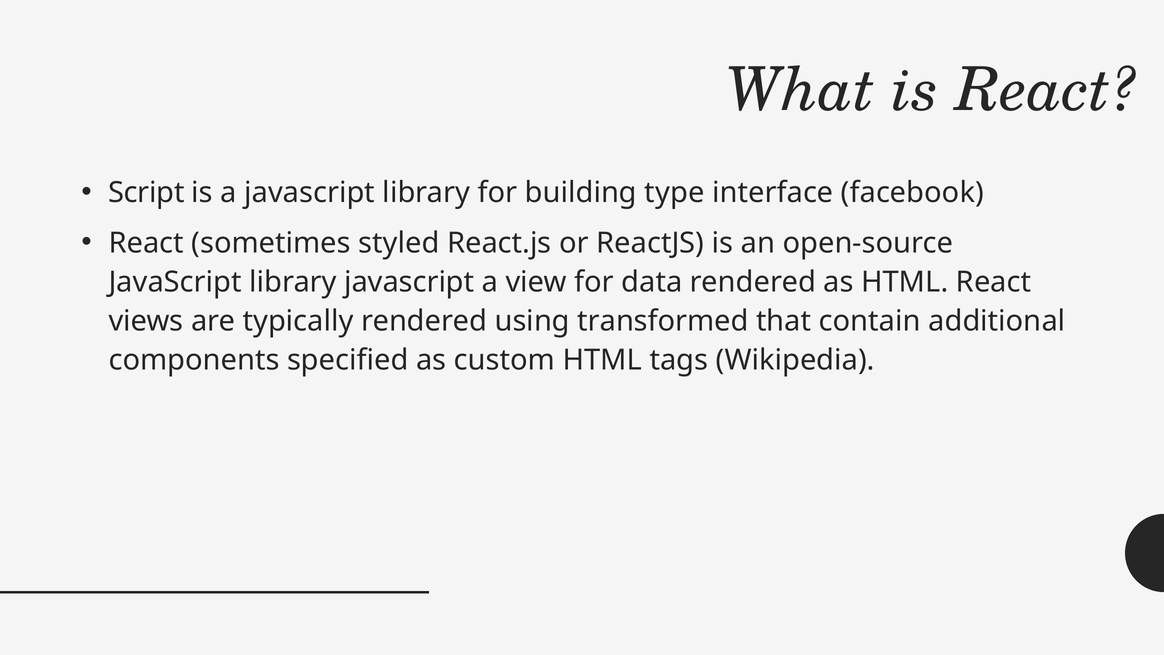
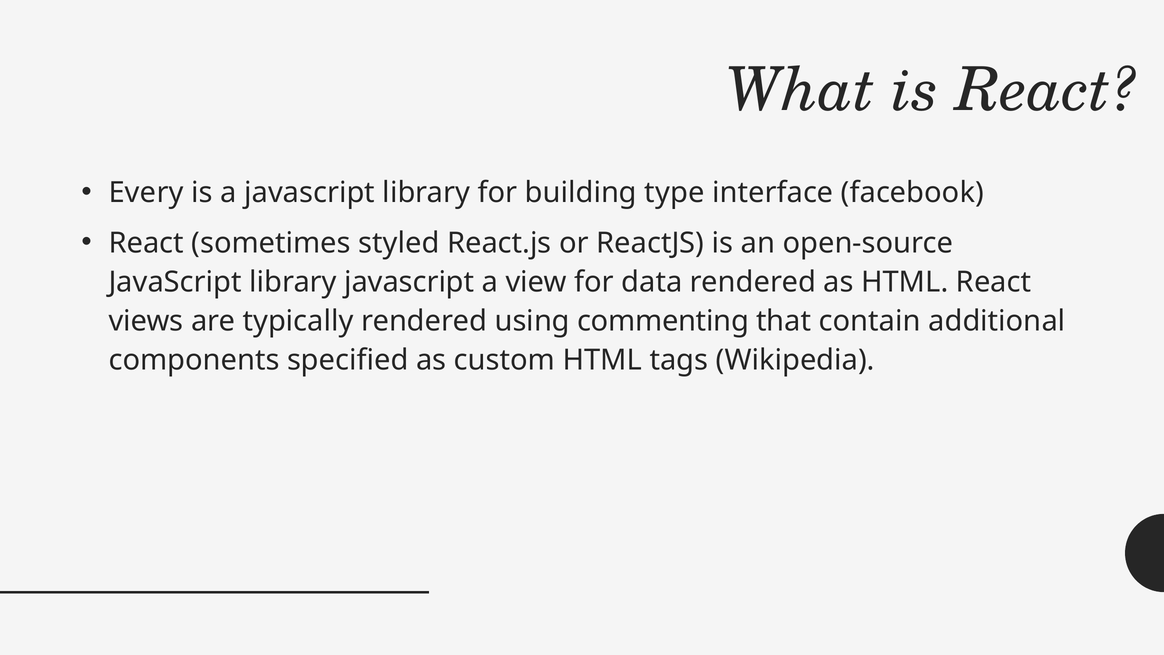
Script: Script -> Every
transformed: transformed -> commenting
